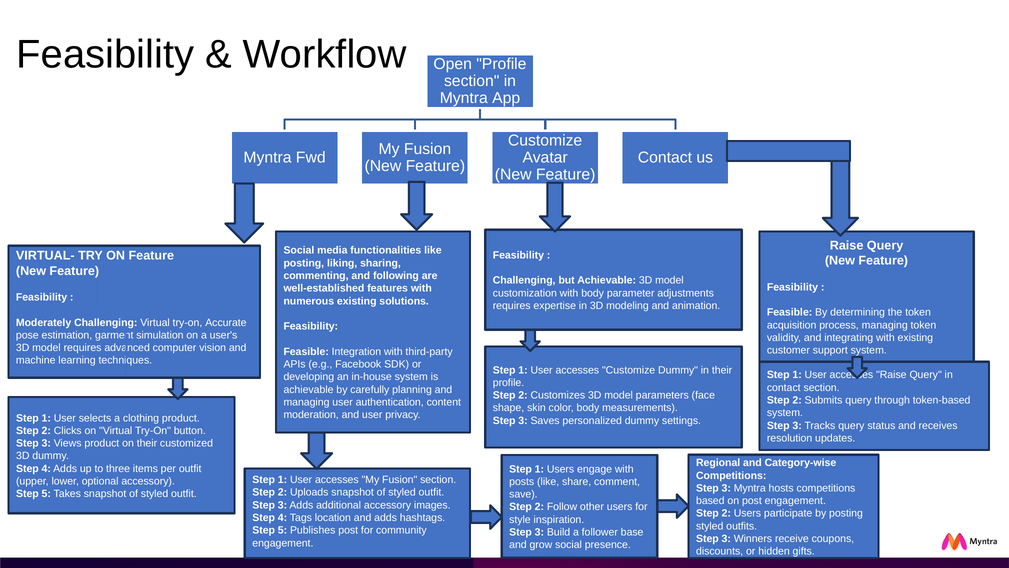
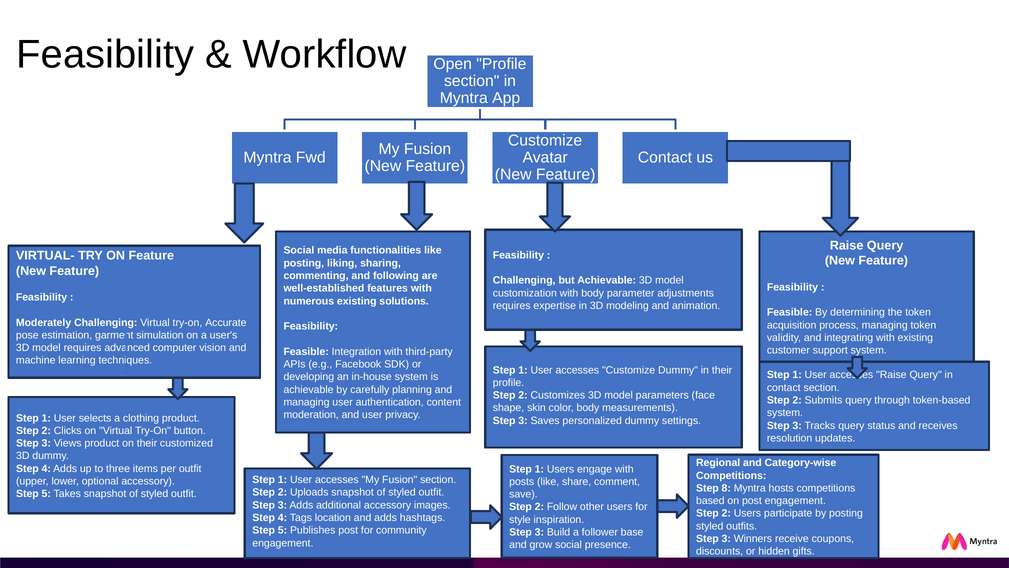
3 at (726, 488): 3 -> 8
